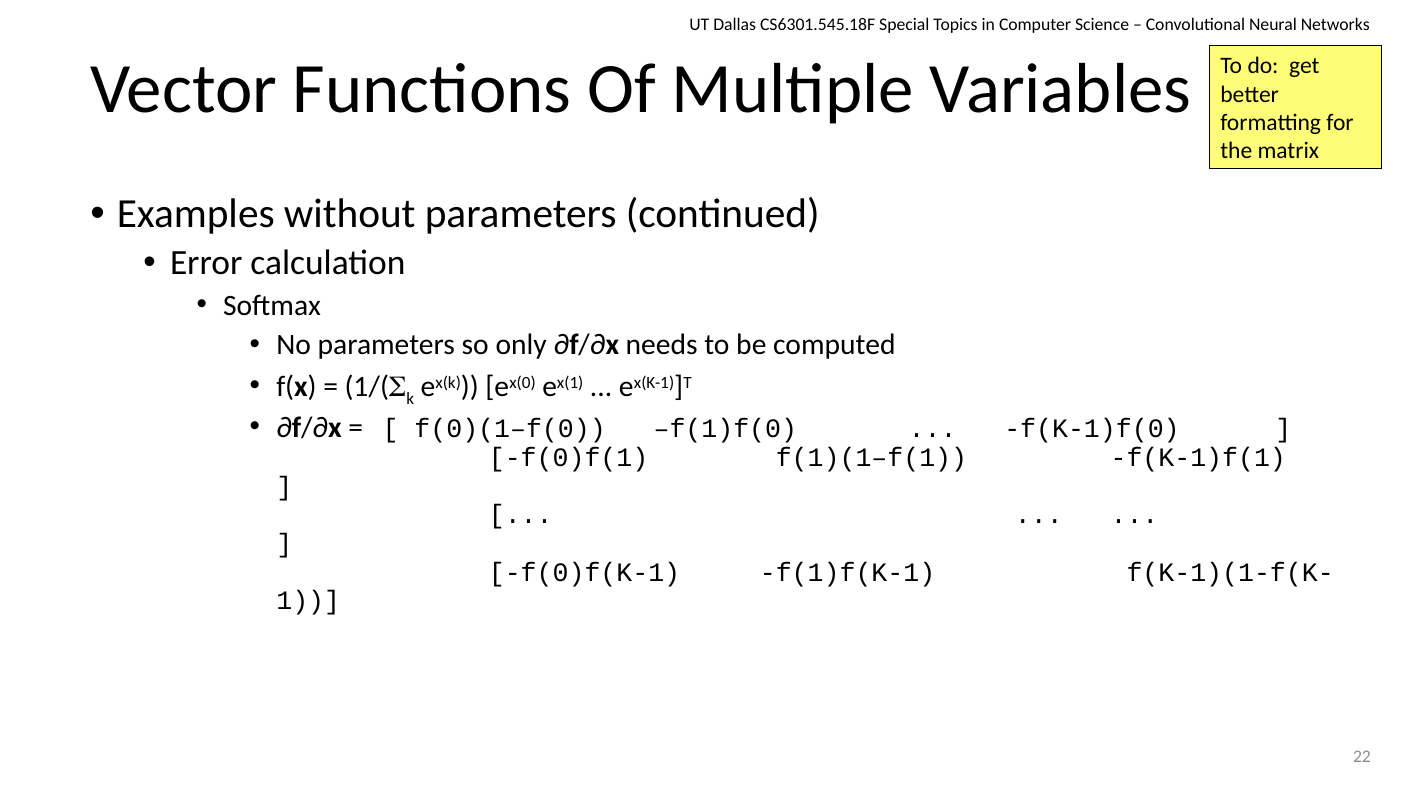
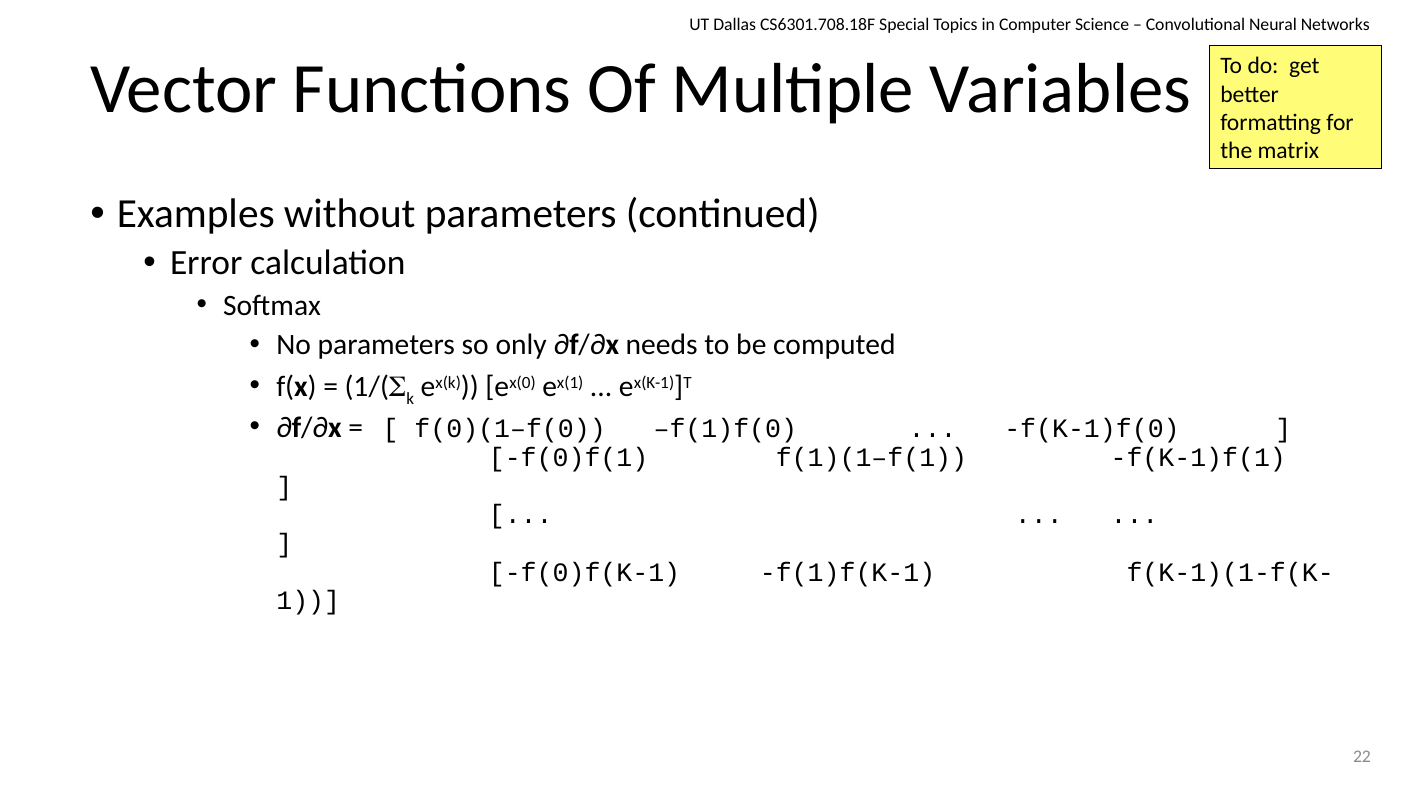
CS6301.545.18F: CS6301.545.18F -> CS6301.708.18F
